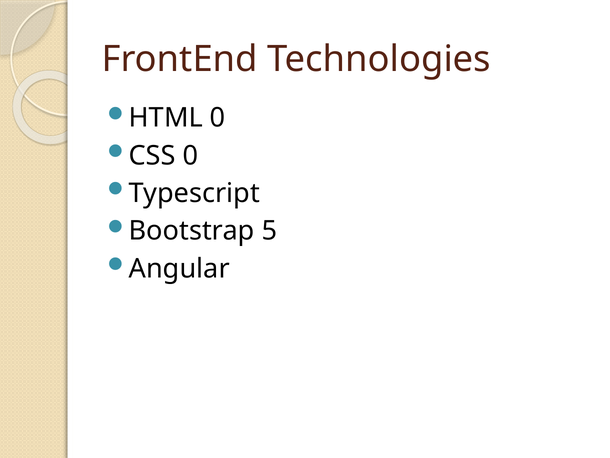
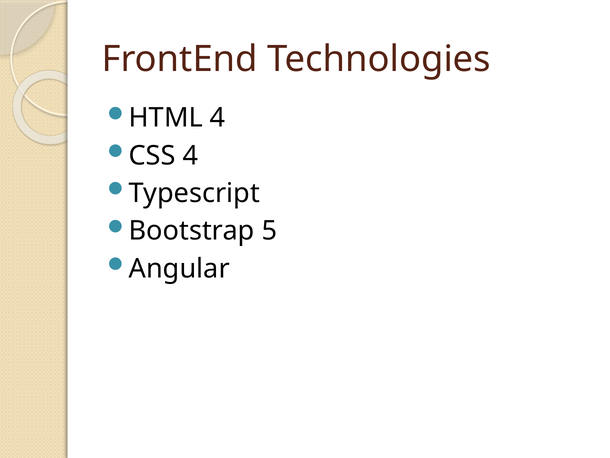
HTML 0: 0 -> 4
CSS 0: 0 -> 4
